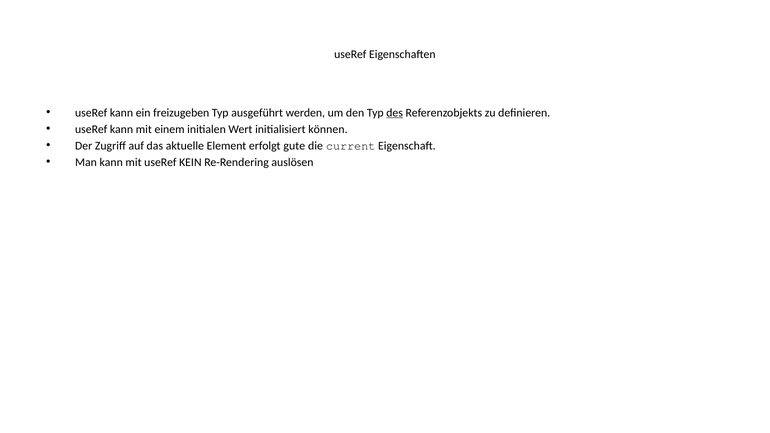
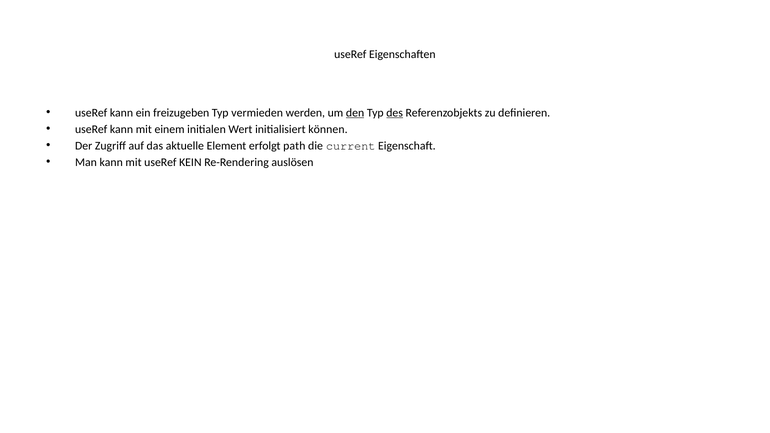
ausgeführt: ausgeführt -> vermieden
den underline: none -> present
gute: gute -> path
